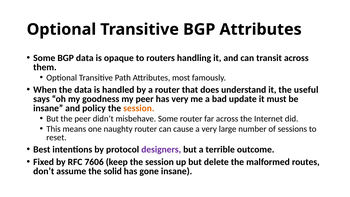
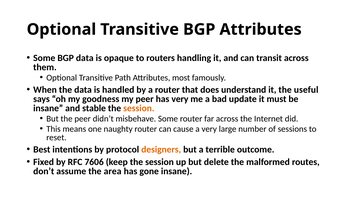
policy: policy -> stable
designers colour: purple -> orange
solid: solid -> area
